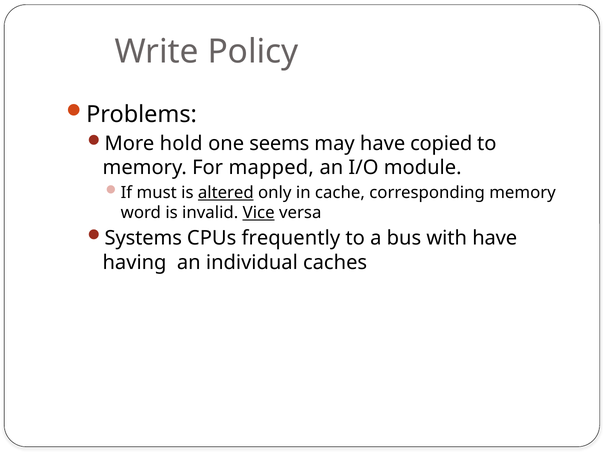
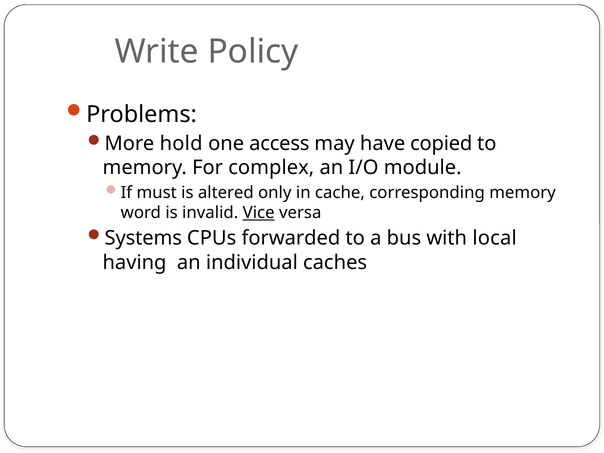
seems: seems -> access
mapped: mapped -> complex
altered underline: present -> none
frequently: frequently -> forwarded
with have: have -> local
